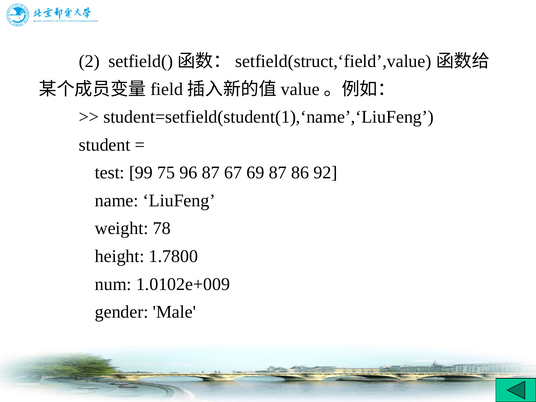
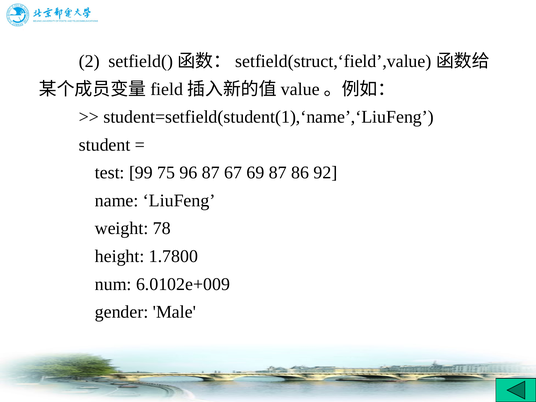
1.0102e+009: 1.0102e+009 -> 6.0102e+009
